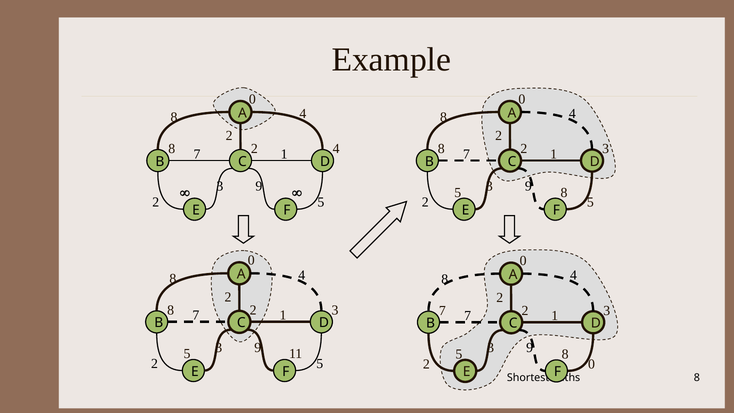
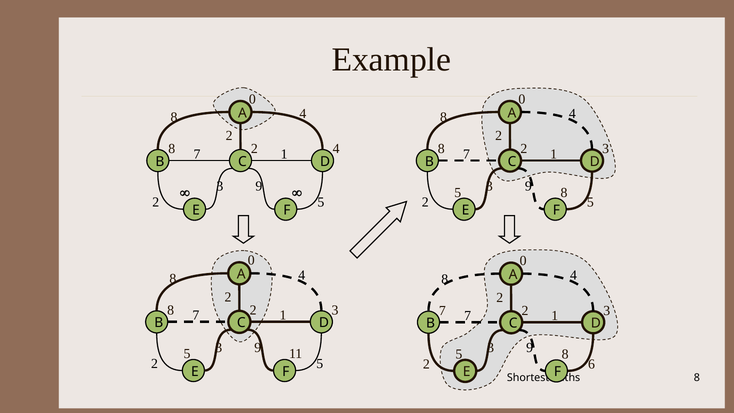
2 0: 0 -> 6
